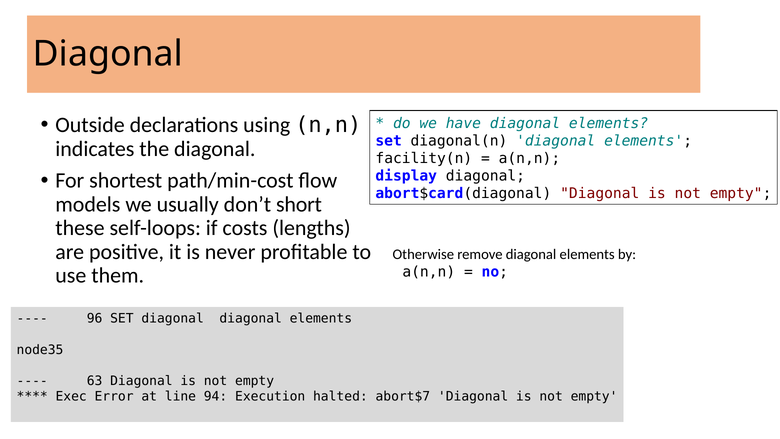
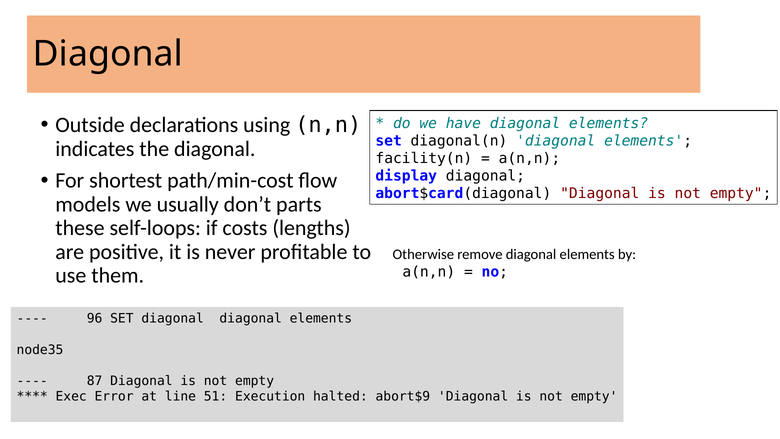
short: short -> parts
63: 63 -> 87
94: 94 -> 51
abort$7: abort$7 -> abort$9
